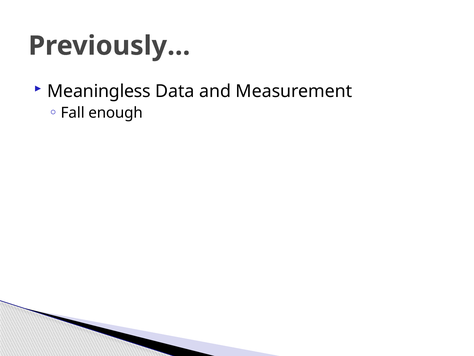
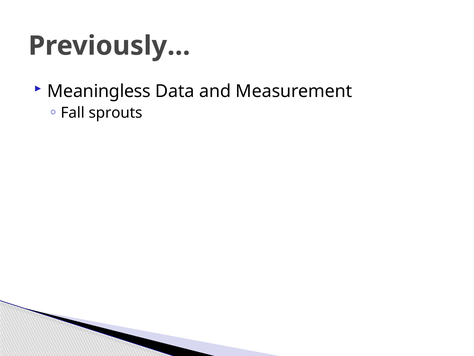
enough: enough -> sprouts
